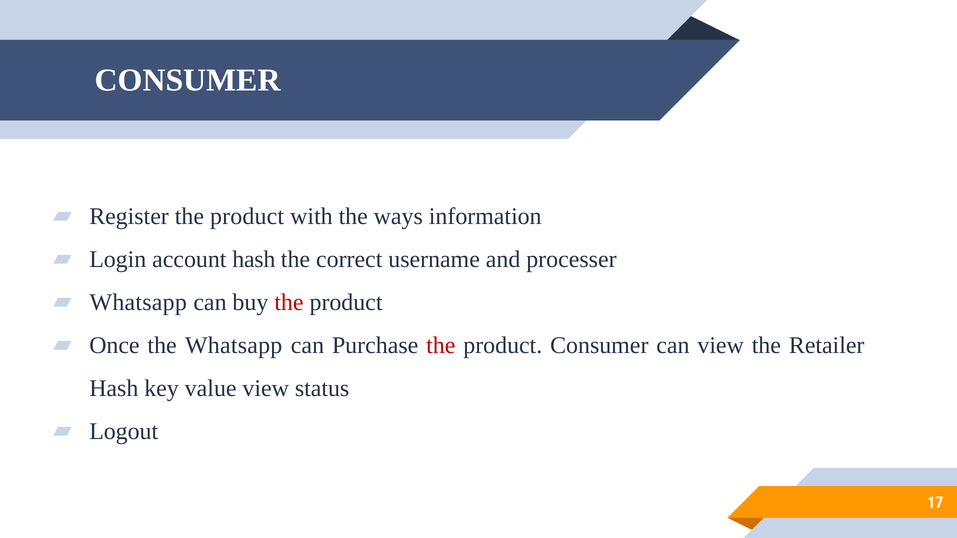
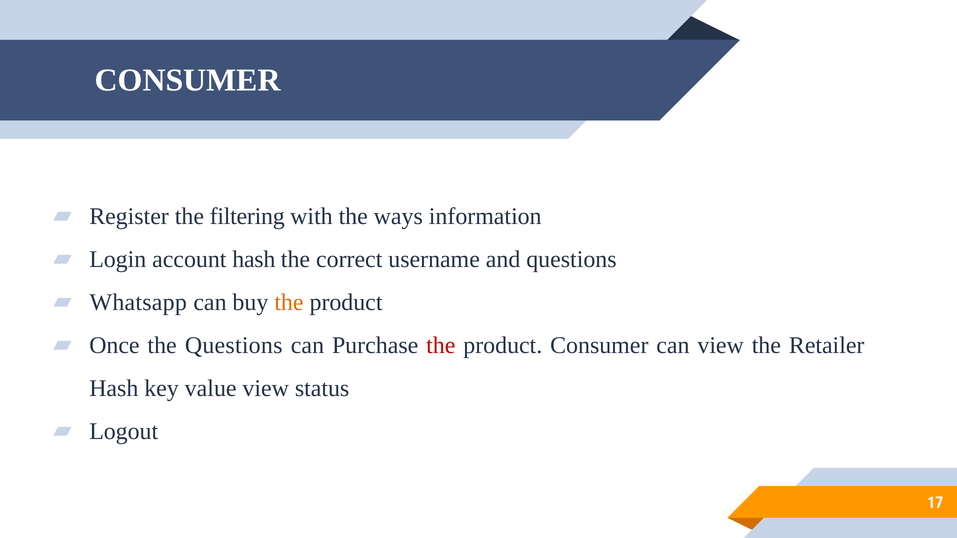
Register the product: product -> filtering
and processer: processer -> questions
the at (289, 302) colour: red -> orange
the Whatsapp: Whatsapp -> Questions
